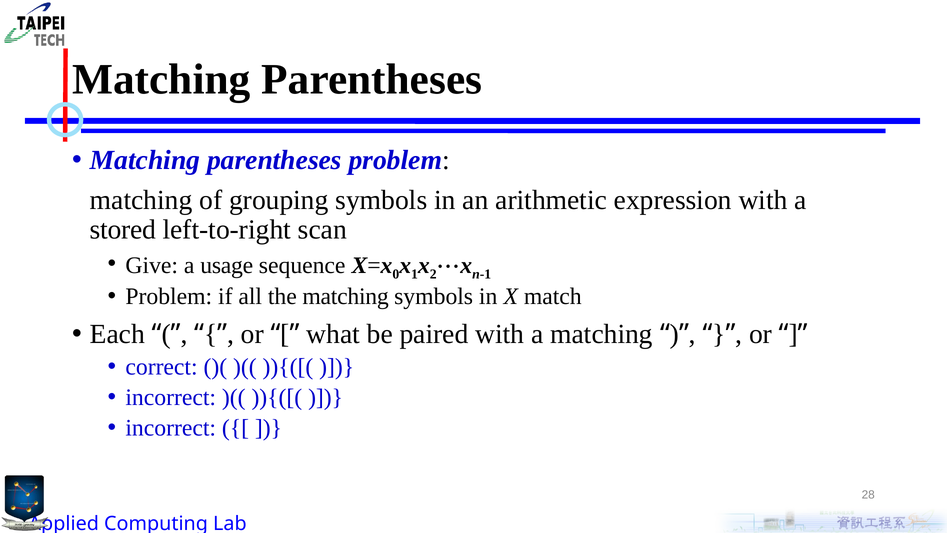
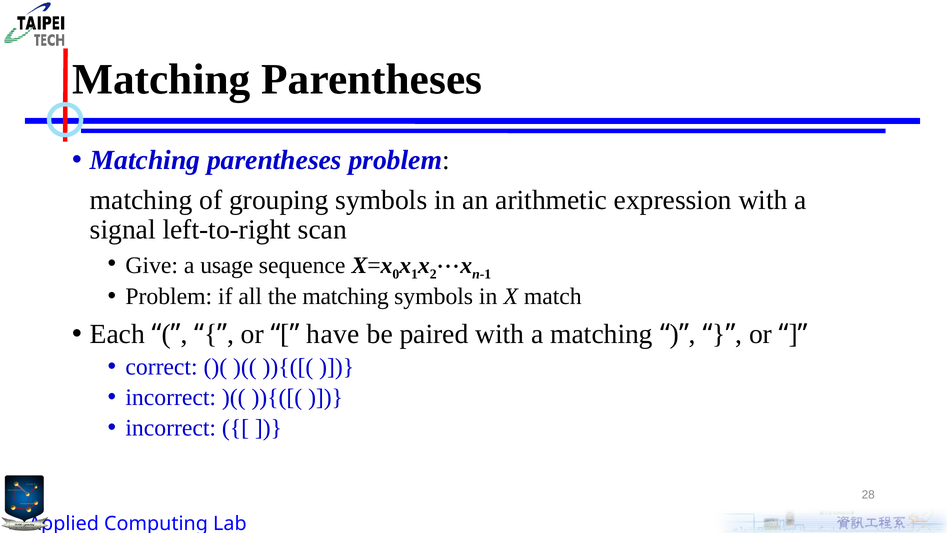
stored: stored -> signal
what: what -> have
